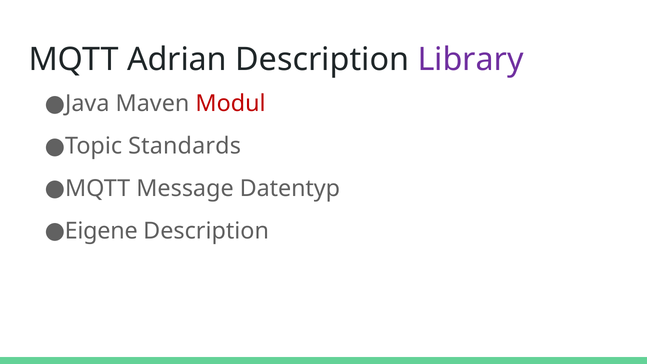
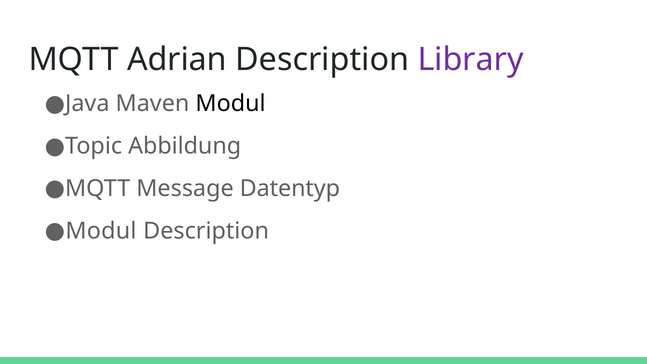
Modul at (231, 104) colour: red -> black
Standards: Standards -> Abbildung
Eigene at (101, 231): Eigene -> Modul
